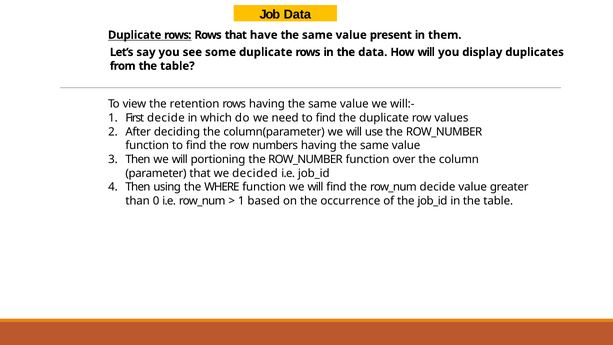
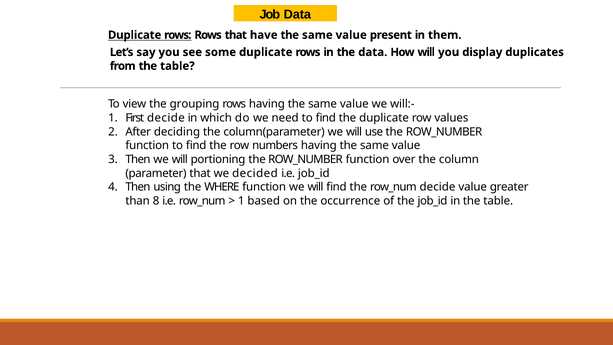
retention: retention -> grouping
0: 0 -> 8
